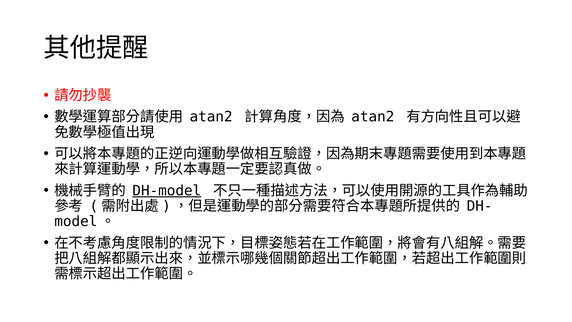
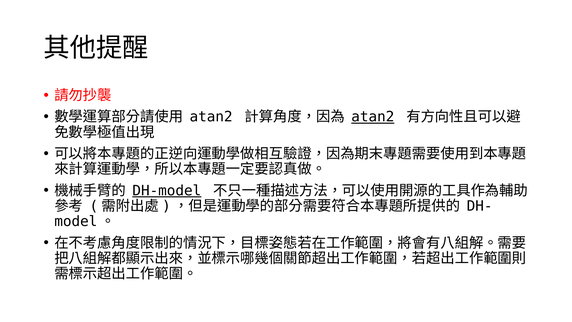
atan2 at (373, 117) underline: none -> present
